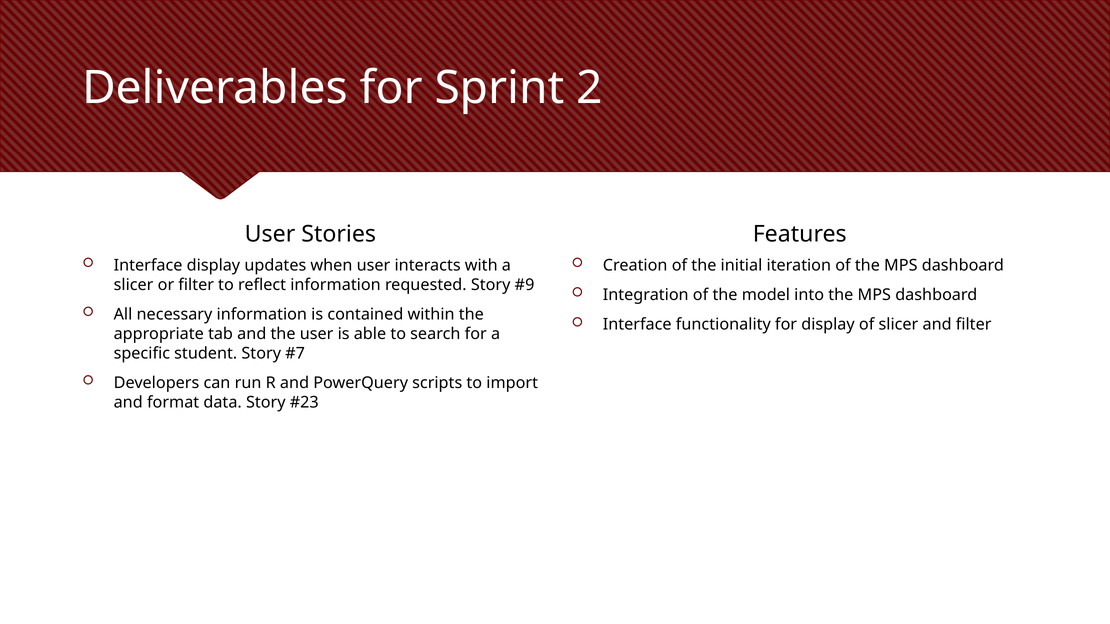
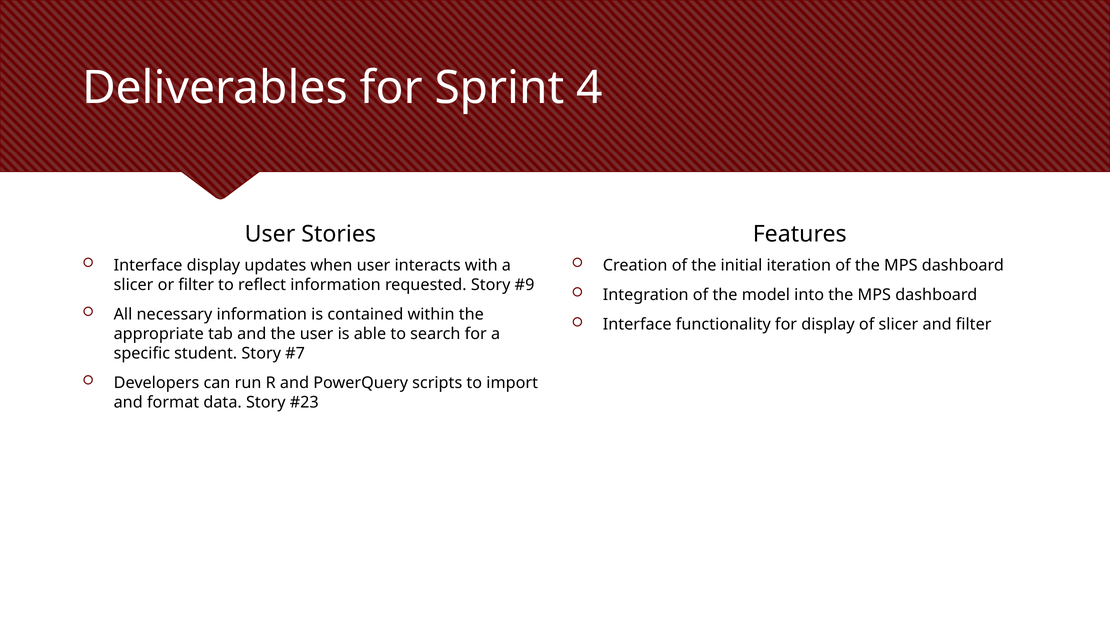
2: 2 -> 4
